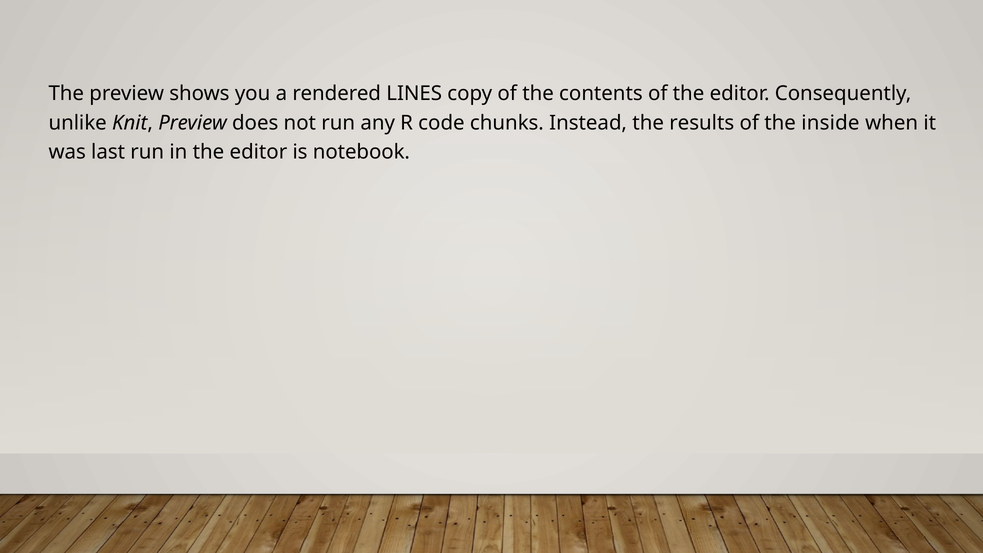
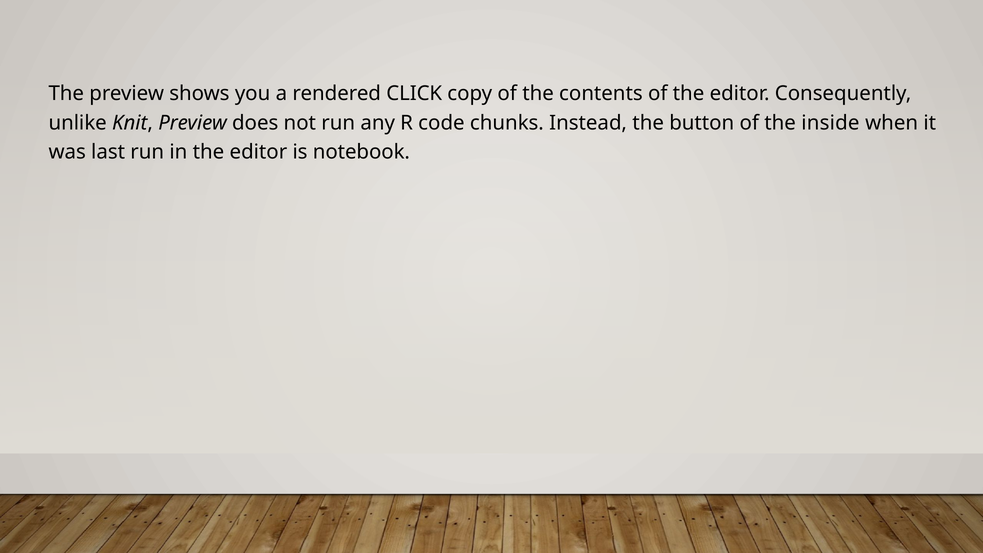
LINES: LINES -> CLICK
results: results -> button
